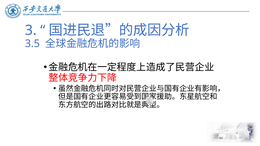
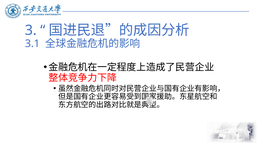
3.5: 3.5 -> 3.1
